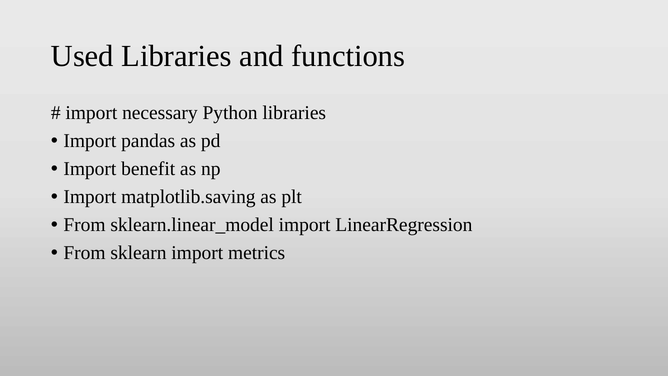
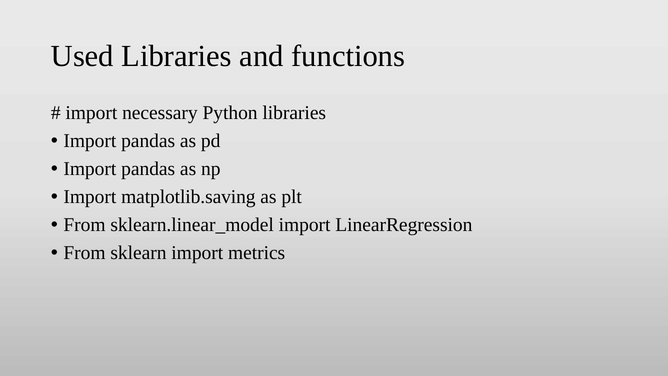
benefit at (148, 169): benefit -> pandas
